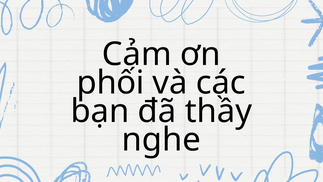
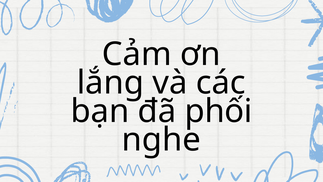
phối: phối -> lắng
thầy: thầy -> phối
